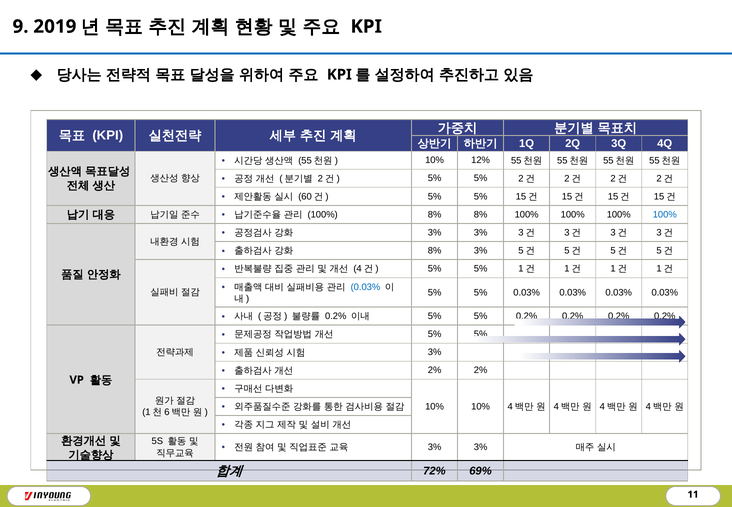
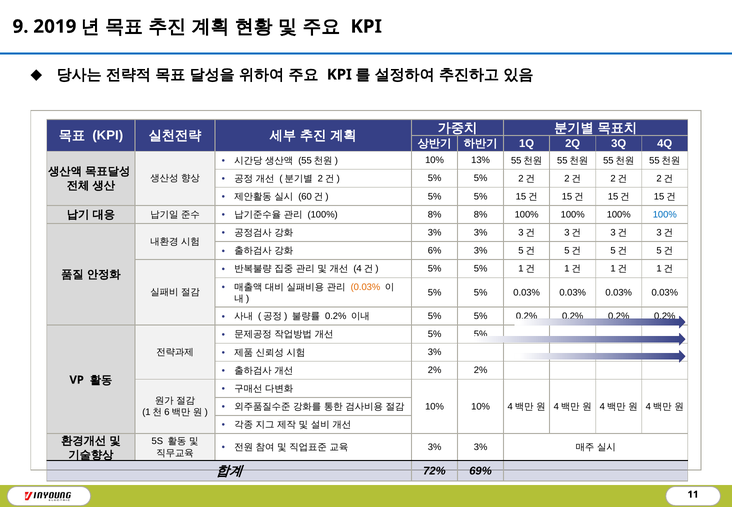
12%: 12% -> 13%
8% at (435, 251): 8% -> 6%
0.03% at (365, 287) colour: blue -> orange
